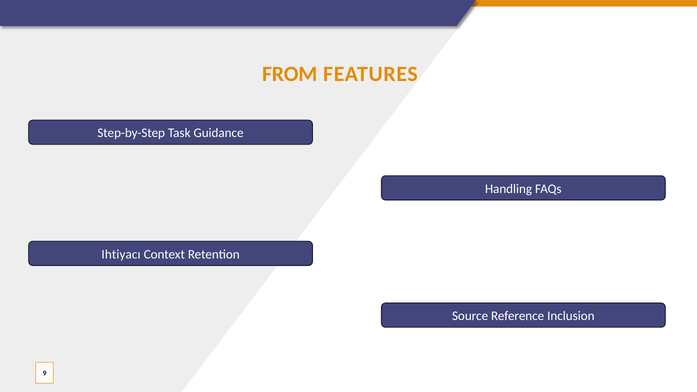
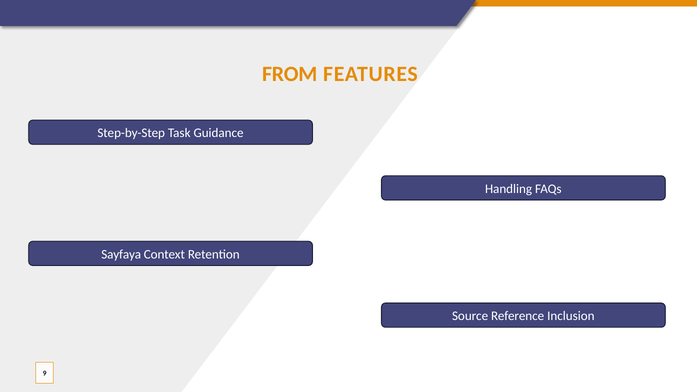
Ihtiyacı: Ihtiyacı -> Sayfaya
